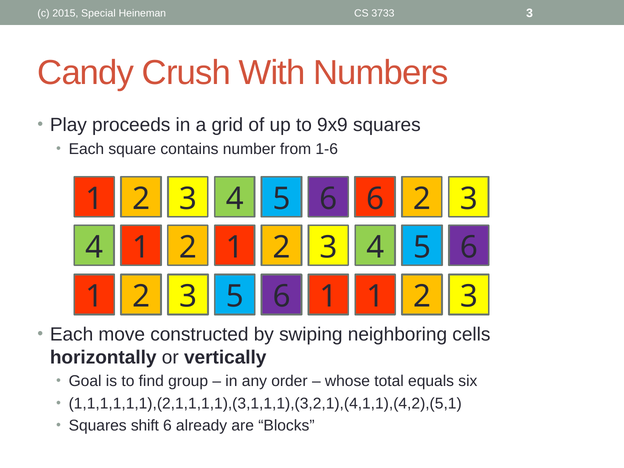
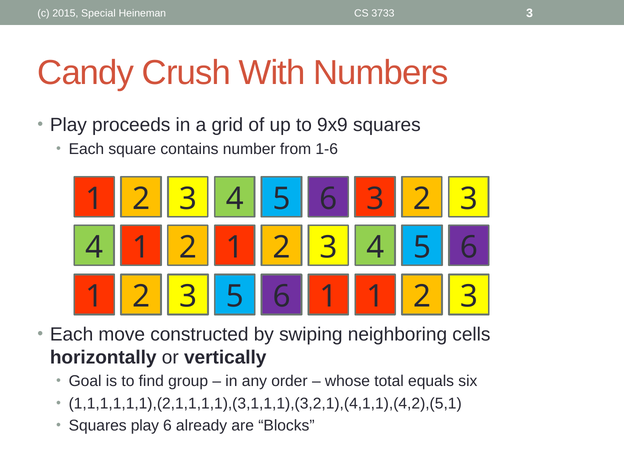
6 6: 6 -> 3
Squares shift: shift -> play
